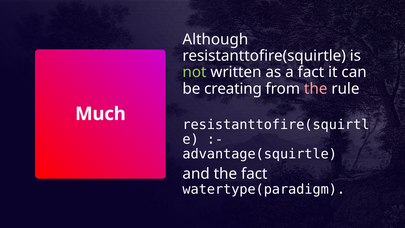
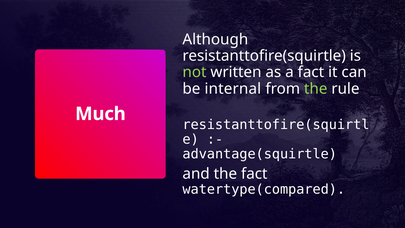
creating: creating -> internal
the at (316, 89) colour: pink -> light green
watertype(paradigm: watertype(paradigm -> watertype(compared
